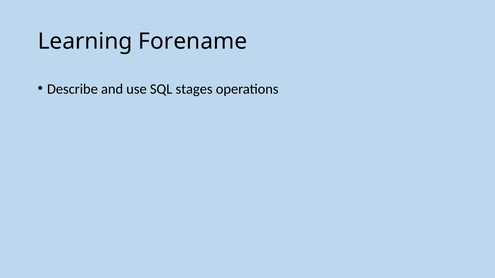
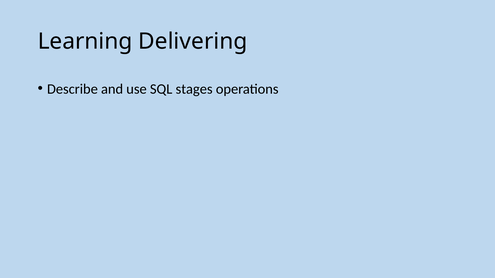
Forename: Forename -> Delivering
